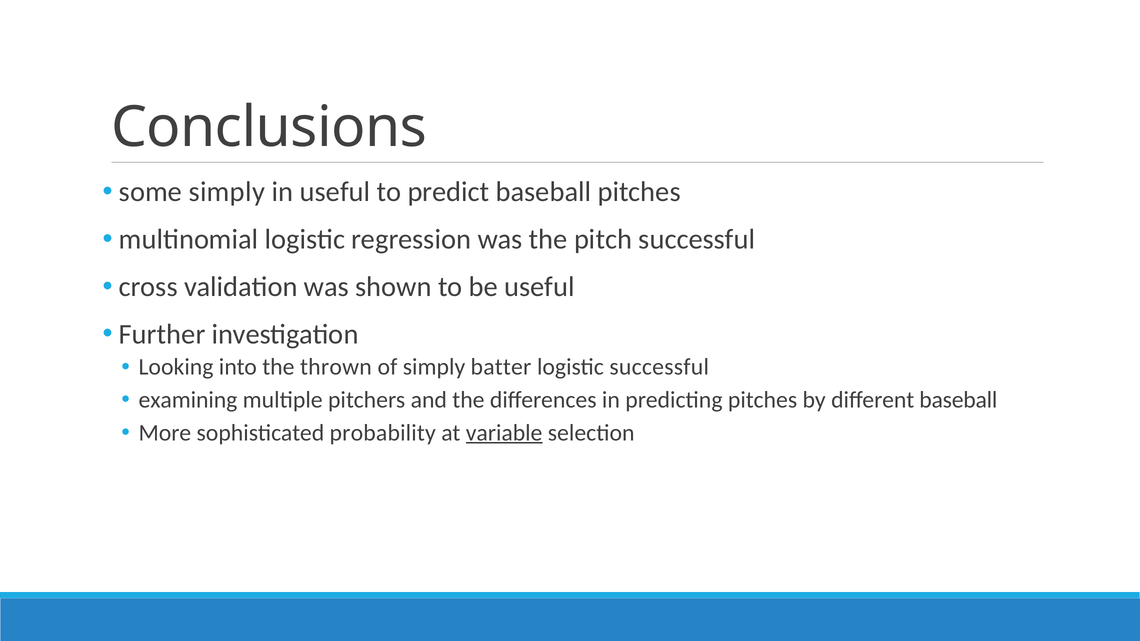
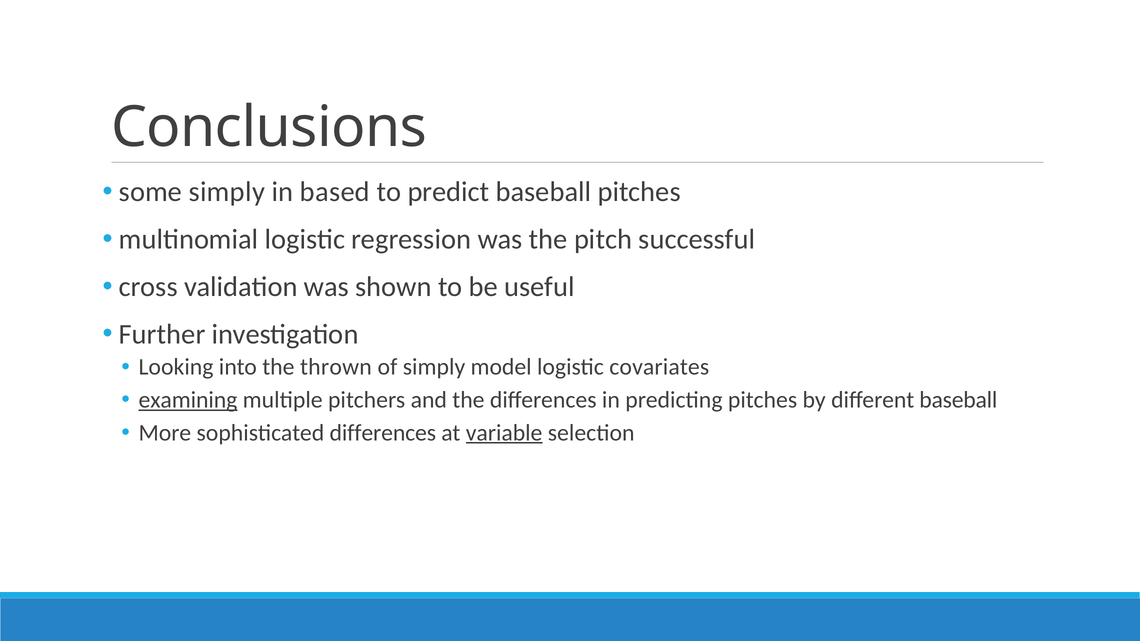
in useful: useful -> based
batter: batter -> model
logistic successful: successful -> covariates
examining underline: none -> present
sophisticated probability: probability -> differences
